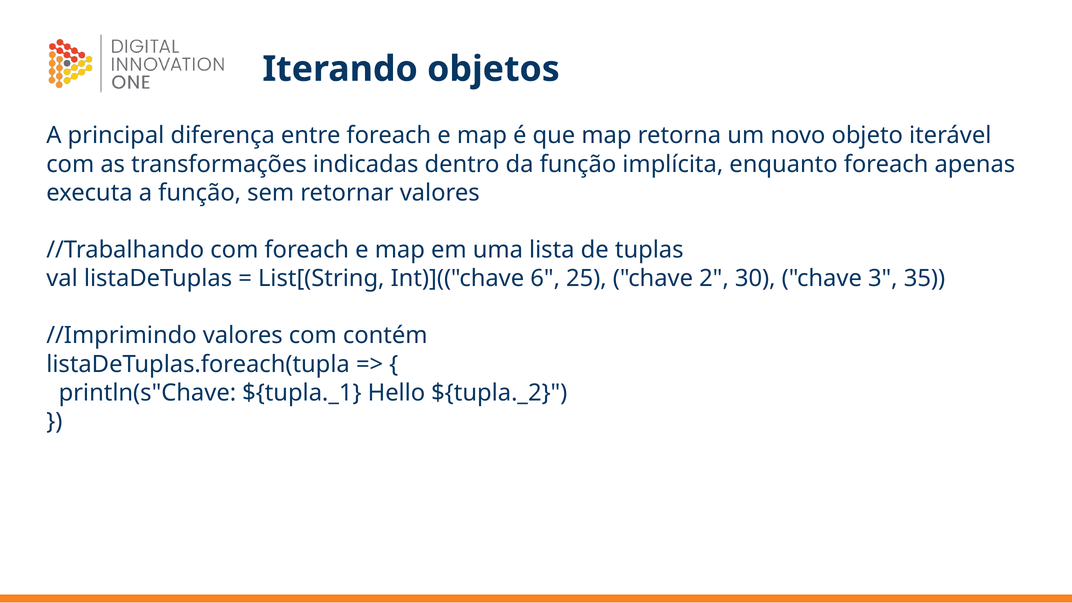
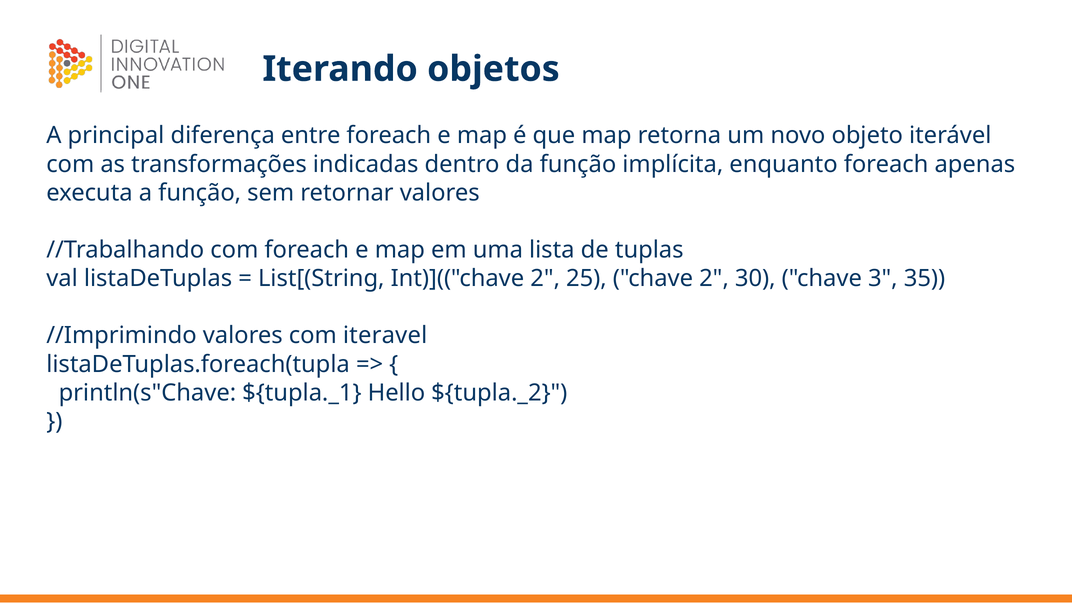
Int)](("chave 6: 6 -> 2
contém: contém -> iteravel
